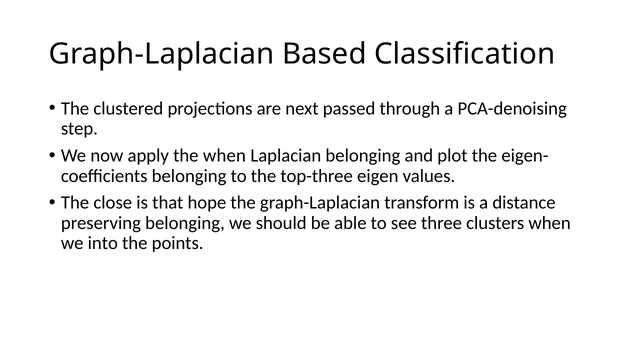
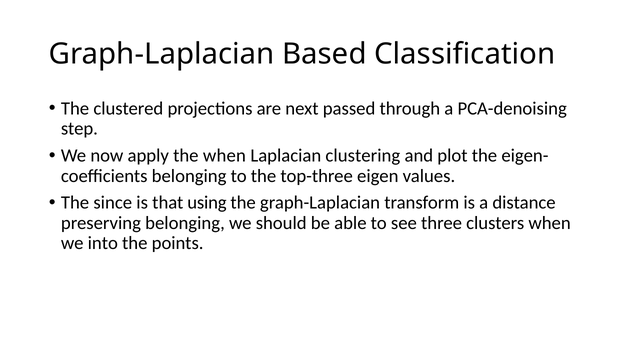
Laplacian belonging: belonging -> clustering
close: close -> since
hope: hope -> using
